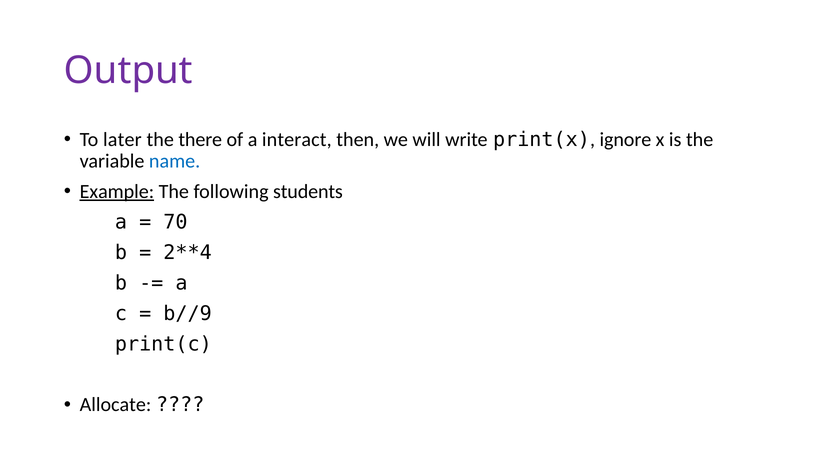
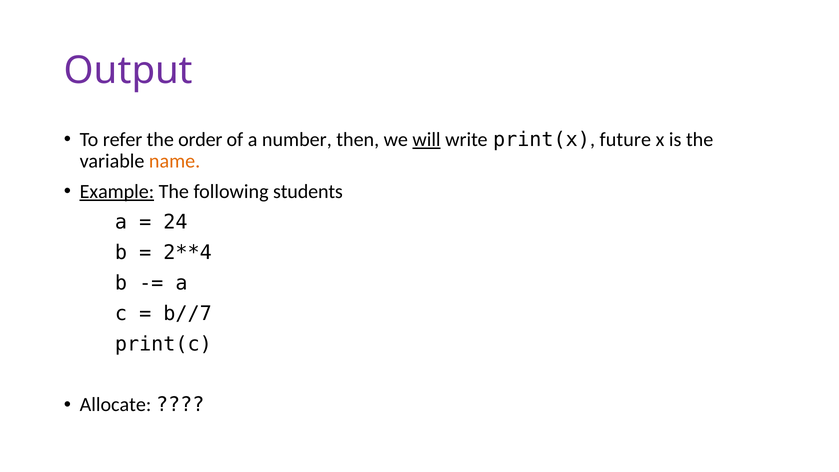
later: later -> refer
there: there -> order
interact: interact -> number
will underline: none -> present
ignore: ignore -> future
name colour: blue -> orange
70: 70 -> 24
b//9: b//9 -> b//7
